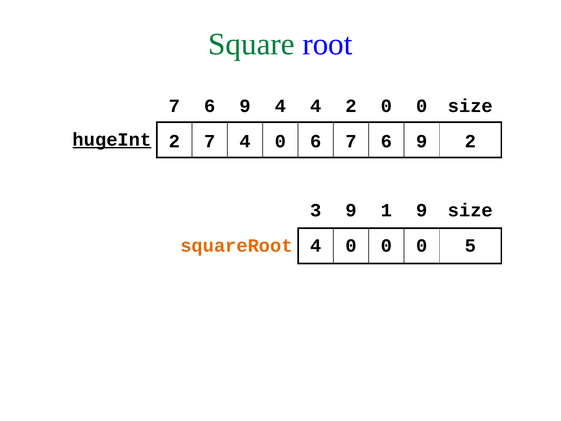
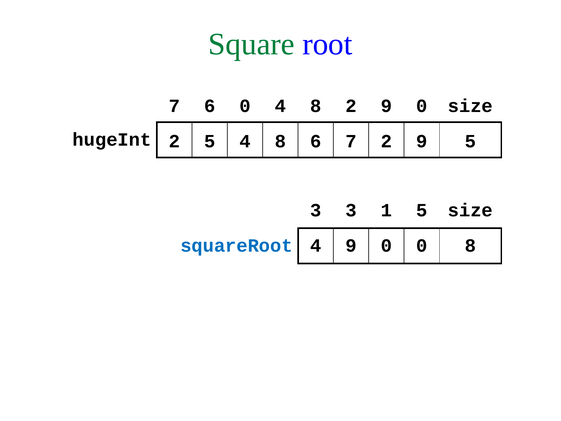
9 at (245, 106): 9 -> 0
4 at (316, 106): 4 -> 8
0 at (386, 106): 0 -> 9
hugeInt underline: present -> none
2 7: 7 -> 5
0 at (280, 141): 0 -> 8
6 7 6: 6 -> 2
9 2: 2 -> 5
3 9: 9 -> 3
1 9: 9 -> 5
squareRoot colour: orange -> blue
0 at (351, 246): 0 -> 9
0 5: 5 -> 8
